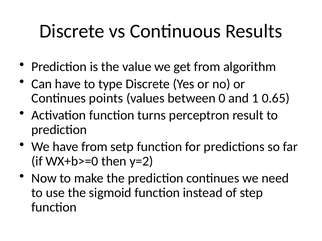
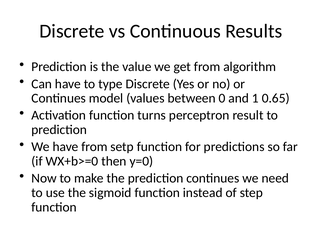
points: points -> model
y=2: y=2 -> y=0
